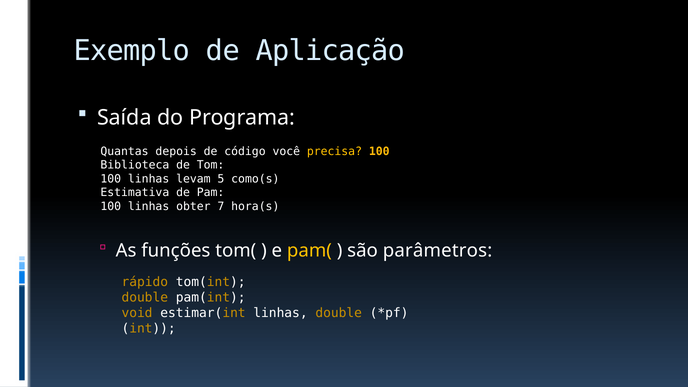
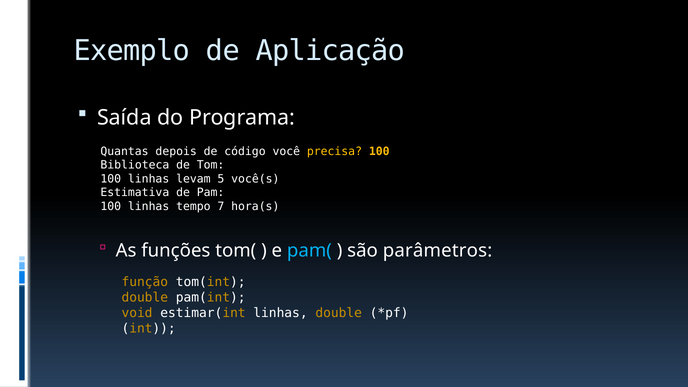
como(s: como(s -> você(s
obter: obter -> tempo
pam( colour: yellow -> light blue
rápido: rápido -> função
